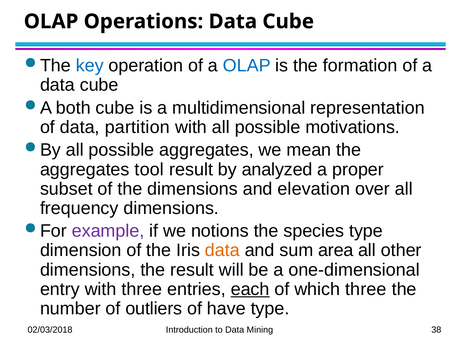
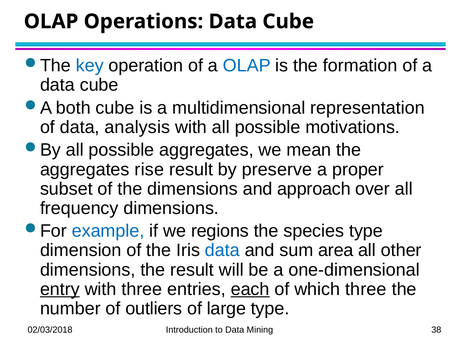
partition: partition -> analysis
tool: tool -> rise
analyzed: analyzed -> preserve
elevation: elevation -> approach
example colour: purple -> blue
notions: notions -> regions
data at (222, 250) colour: orange -> blue
entry underline: none -> present
have: have -> large
